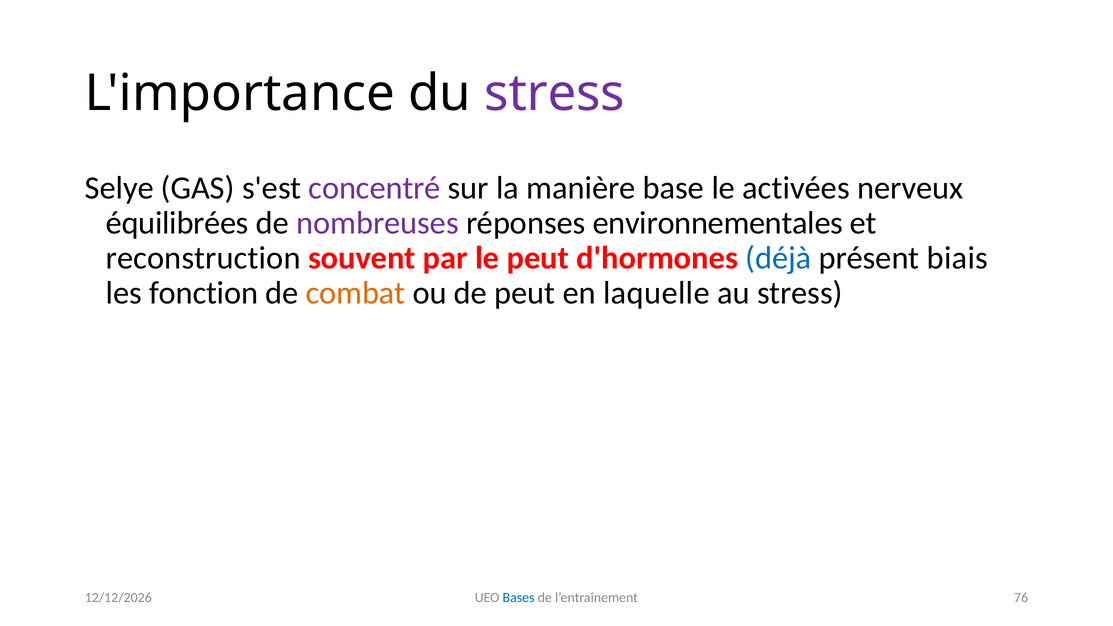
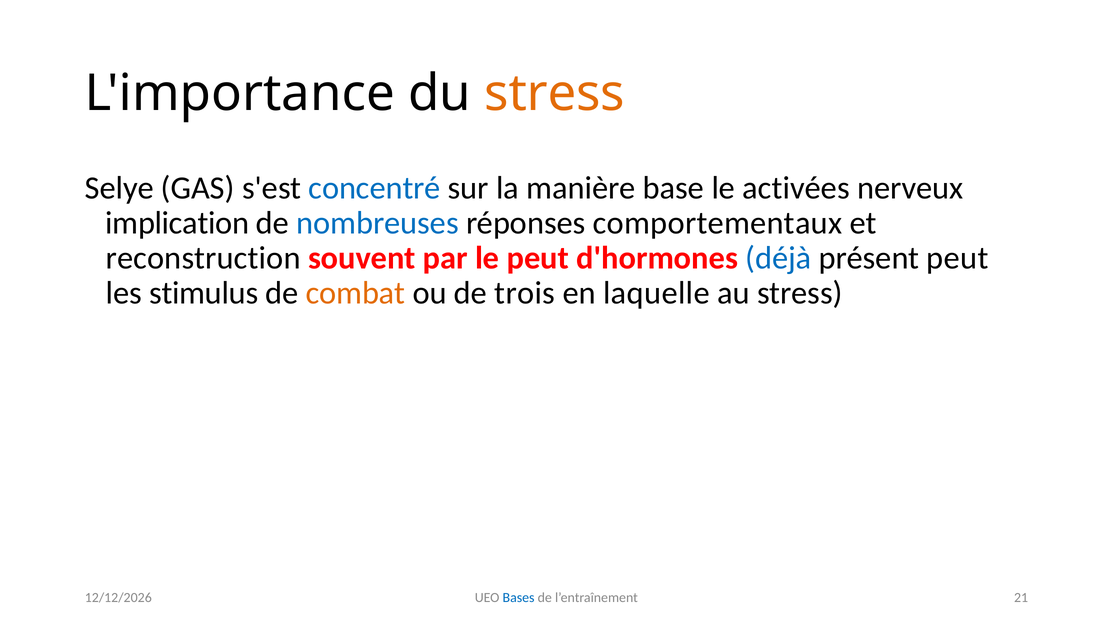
stress at (555, 93) colour: purple -> orange
concentré colour: purple -> blue
équilibrées: équilibrées -> implication
nombreuses colour: purple -> blue
environnementales: environnementales -> comportementaux
présent biais: biais -> peut
fonction: fonction -> stimulus
de peut: peut -> trois
76: 76 -> 21
